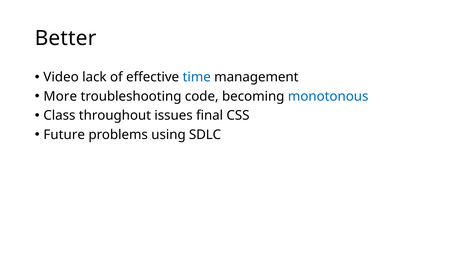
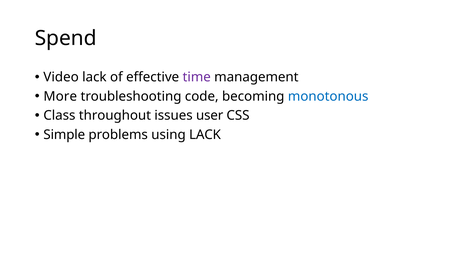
Better: Better -> Spend
time colour: blue -> purple
final: final -> user
Future: Future -> Simple
using SDLC: SDLC -> LACK
